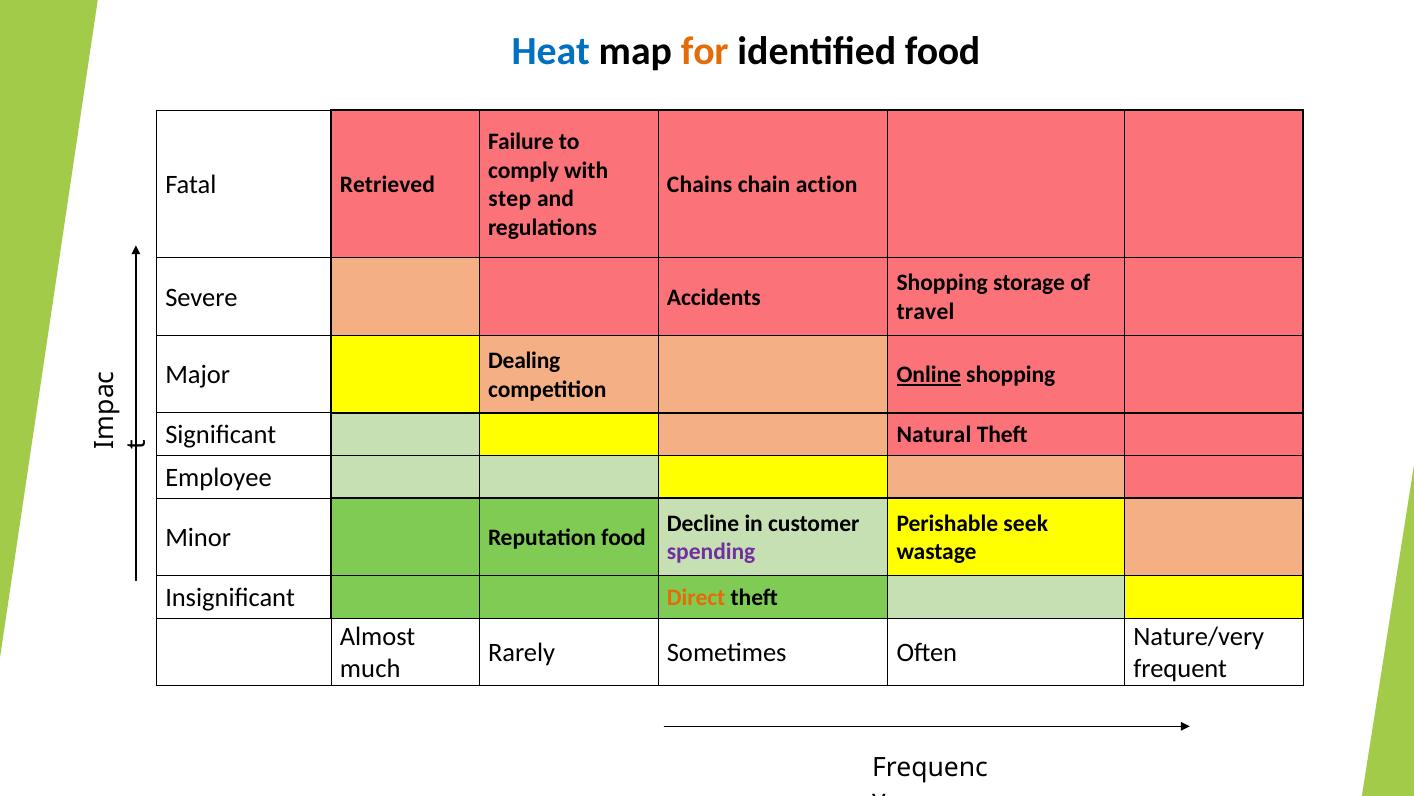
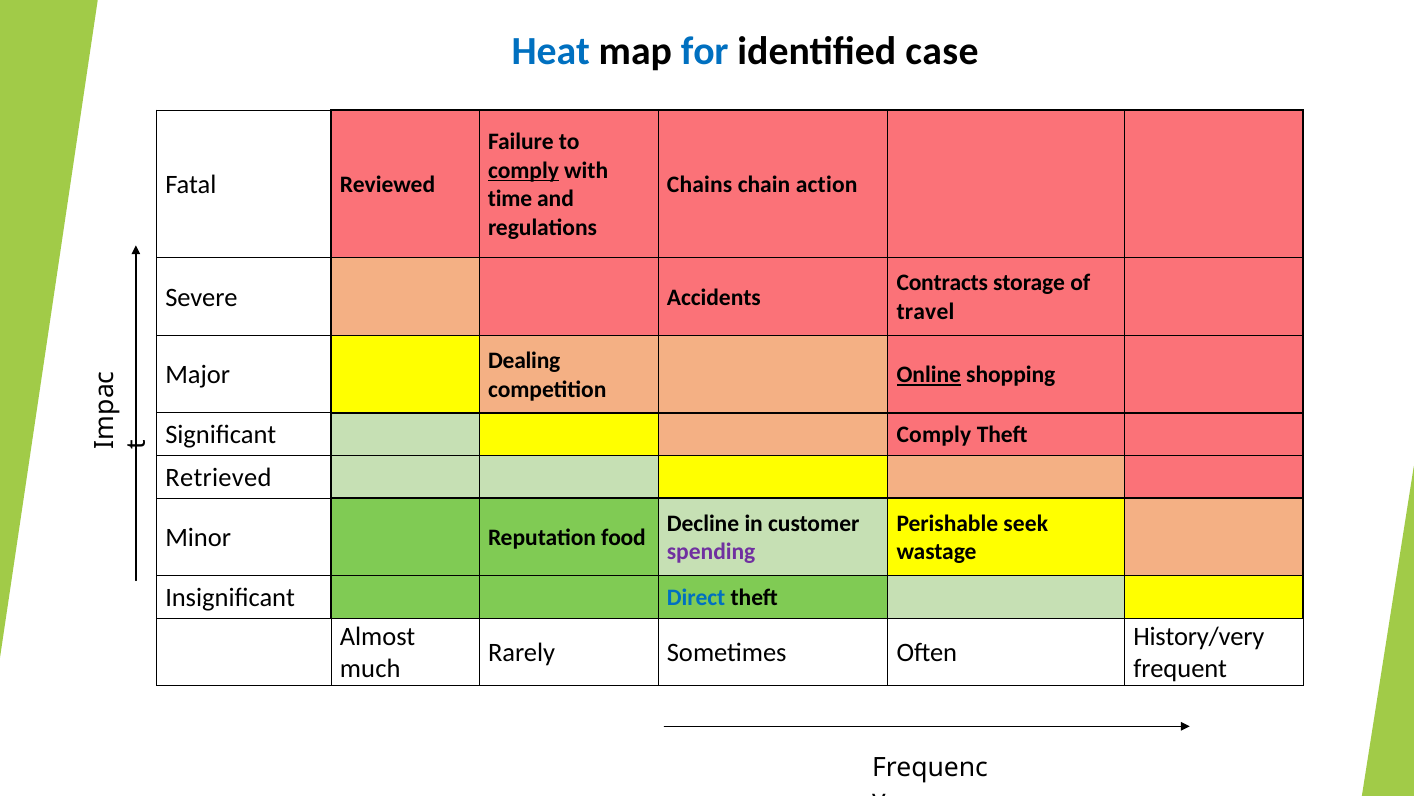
for colour: orange -> blue
identified food: food -> case
comply at (523, 170) underline: none -> present
Retrieved: Retrieved -> Reviewed
step: step -> time
Shopping at (942, 283): Shopping -> Contracts
Significant Natural: Natural -> Comply
Employee: Employee -> Retrieved
Direct colour: orange -> blue
Nature/very: Nature/very -> History/very
